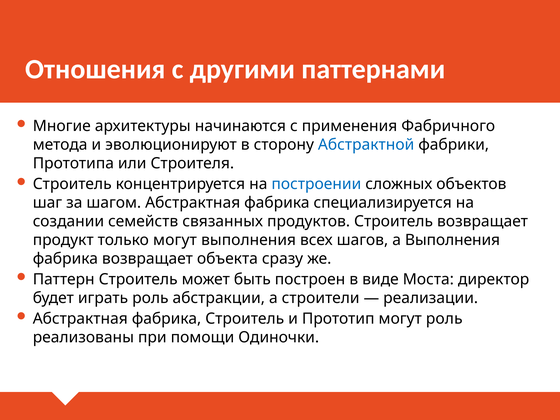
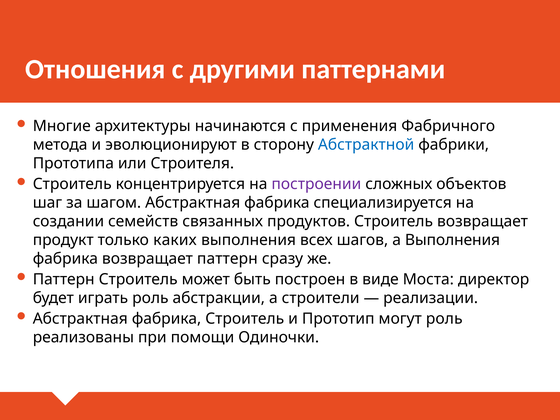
построении colour: blue -> purple
только могут: могут -> каких
возвращает объекта: объекта -> паттерн
